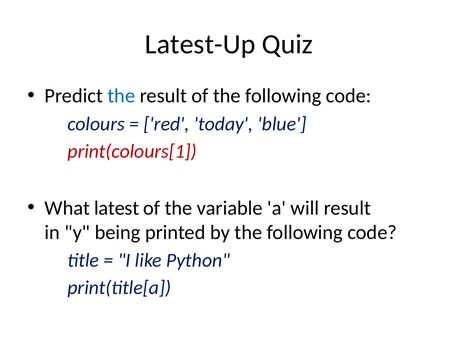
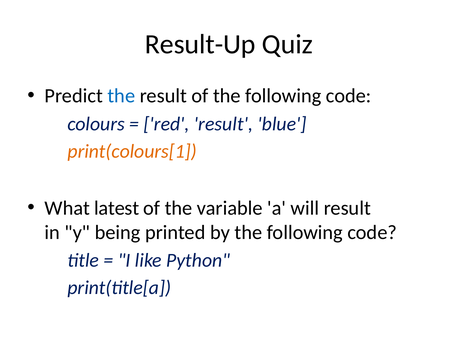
Latest-Up: Latest-Up -> Result-Up
red today: today -> result
print(colours[1 colour: red -> orange
